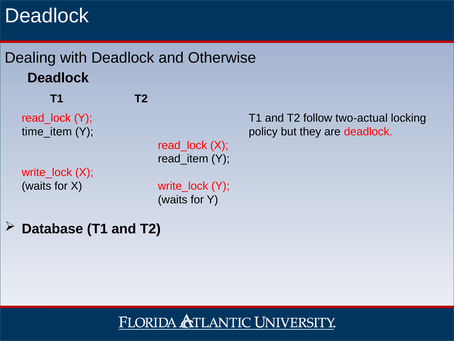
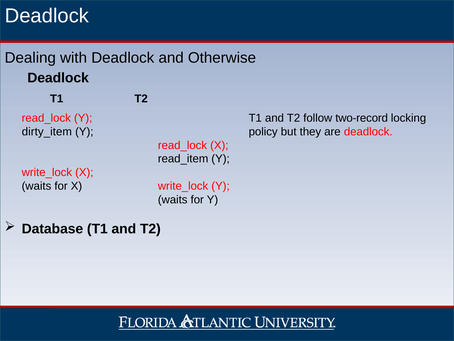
two-actual: two-actual -> two-record
time_item: time_item -> dirty_item
